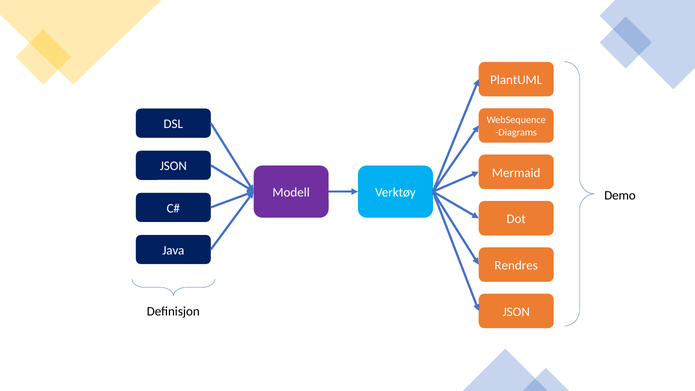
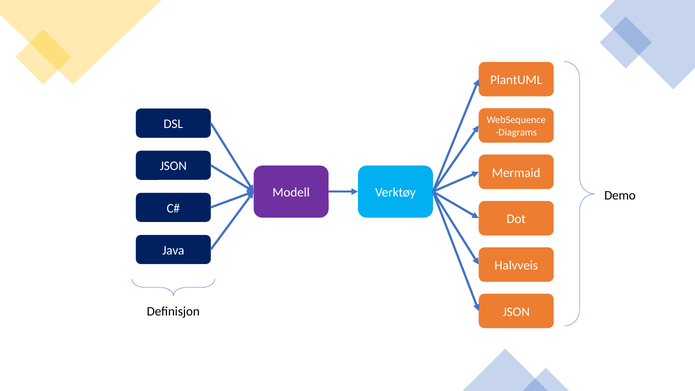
Rendres: Rendres -> Halvveis
